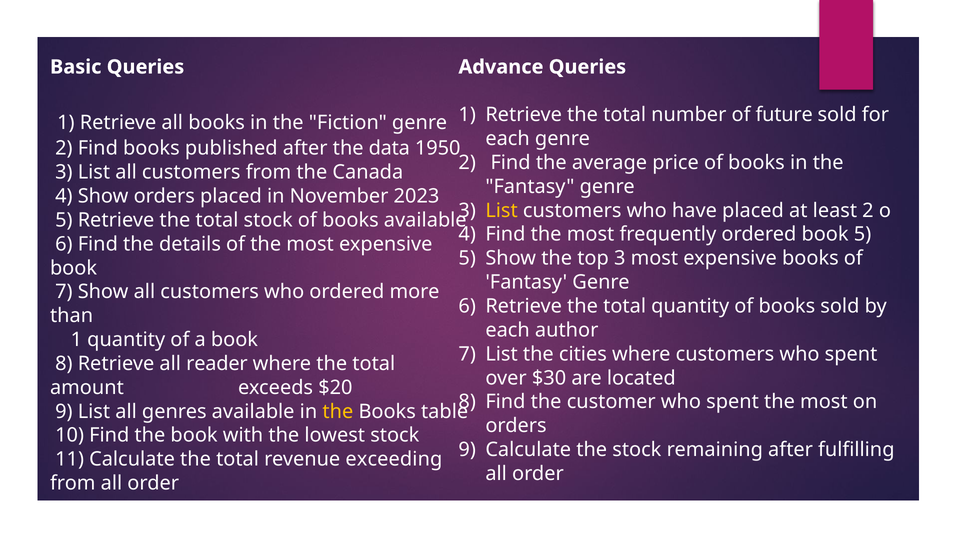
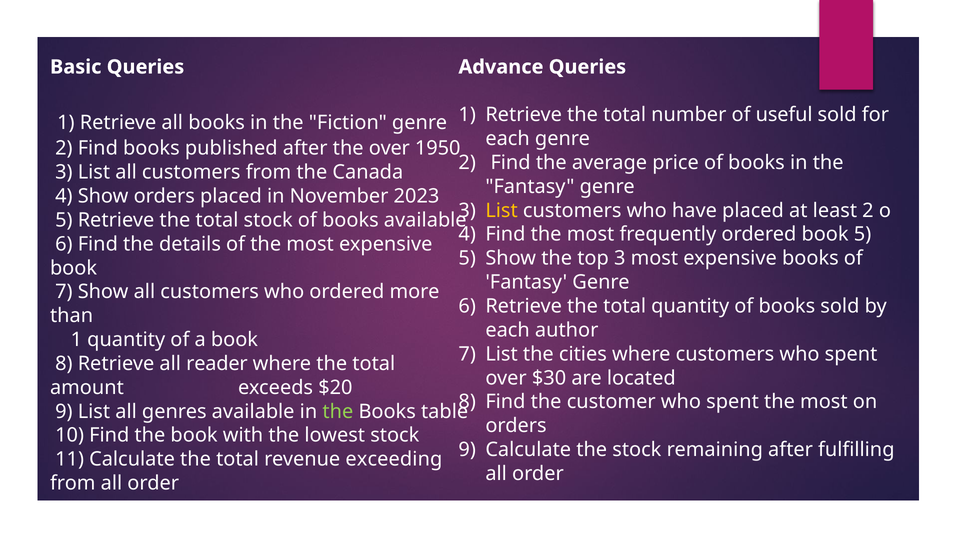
future: future -> useful
the data: data -> over
the at (338, 412) colour: yellow -> light green
